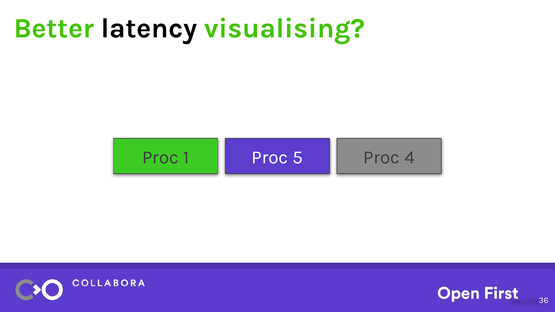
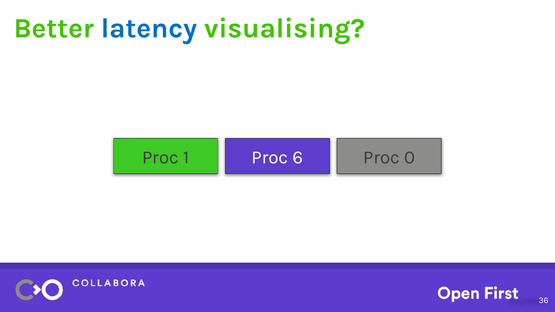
latency colour: black -> blue
5: 5 -> 6
4: 4 -> 0
